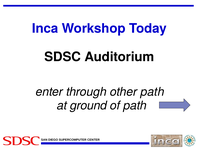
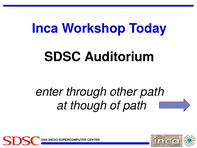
ground: ground -> though
